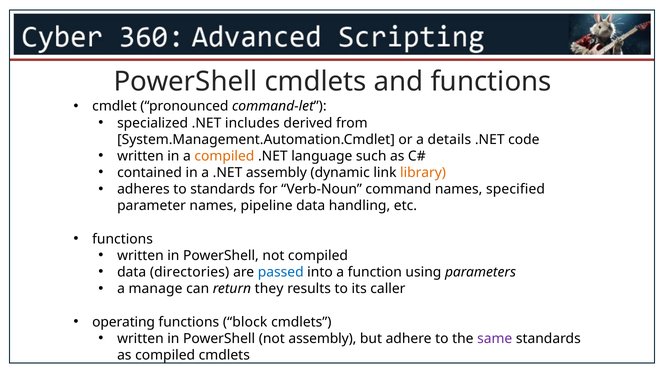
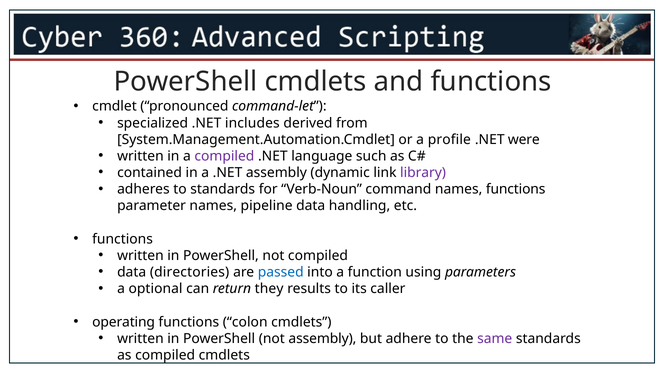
details: details -> profile
code: code -> were
compiled at (224, 156) colour: orange -> purple
library colour: orange -> purple
names specified: specified -> functions
manage: manage -> optional
block: block -> colon
